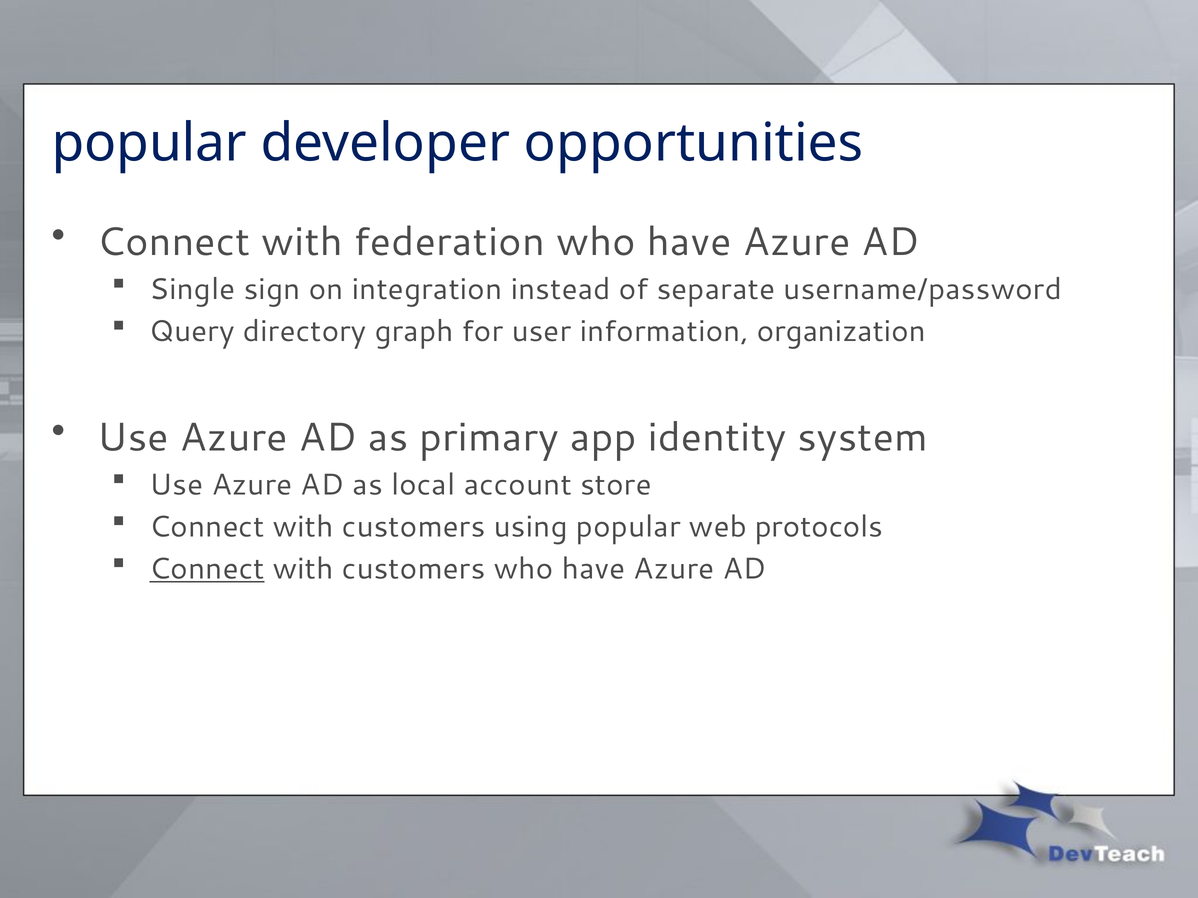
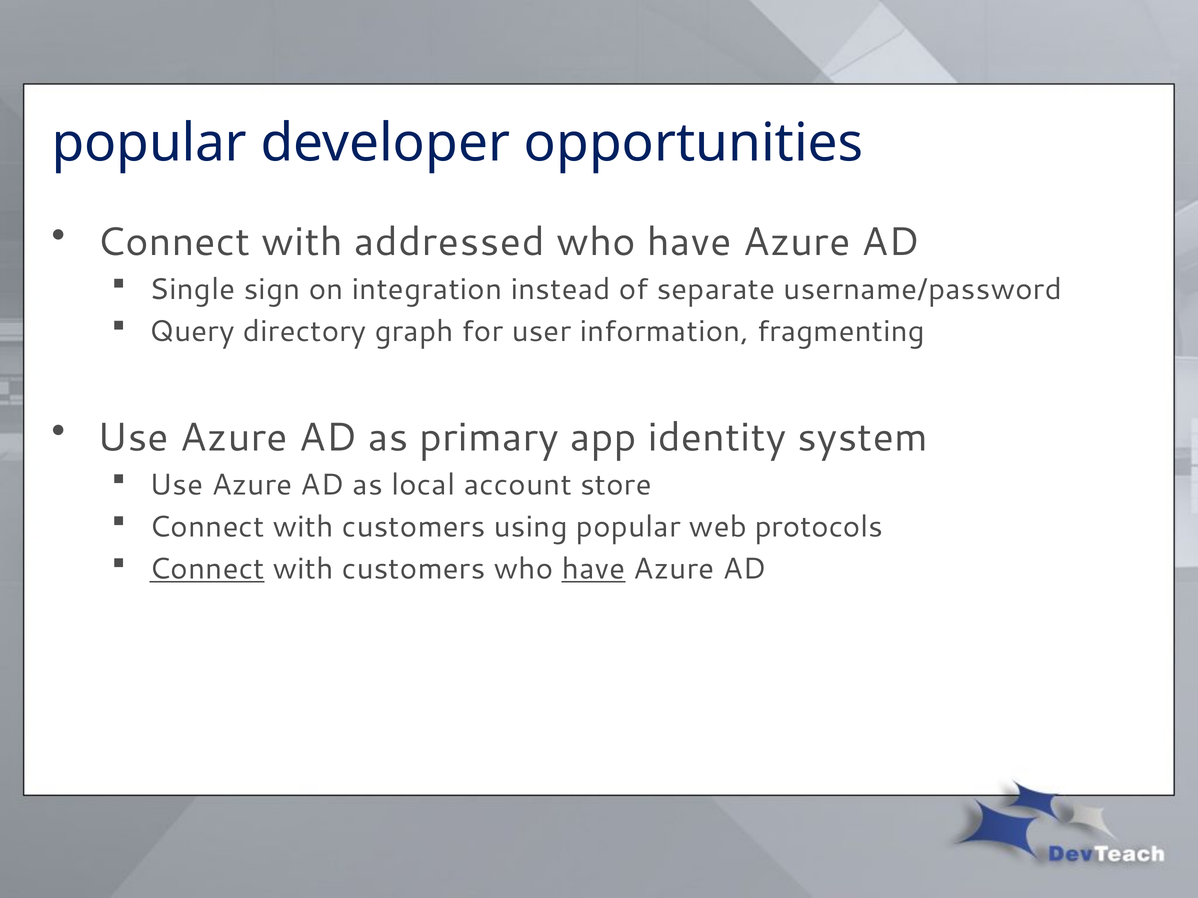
federation: federation -> addressed
organization: organization -> fragmenting
have at (593, 569) underline: none -> present
